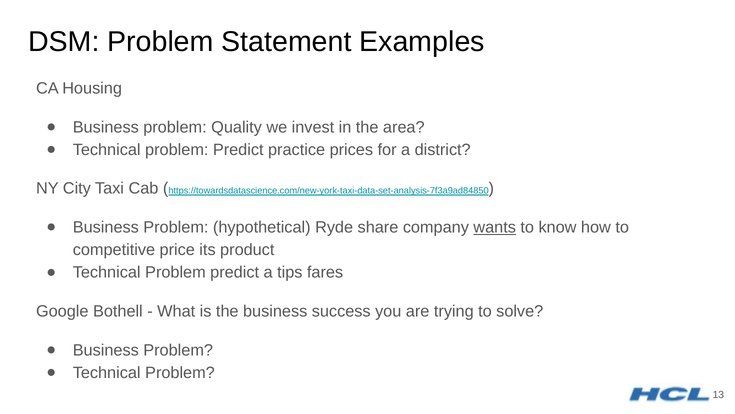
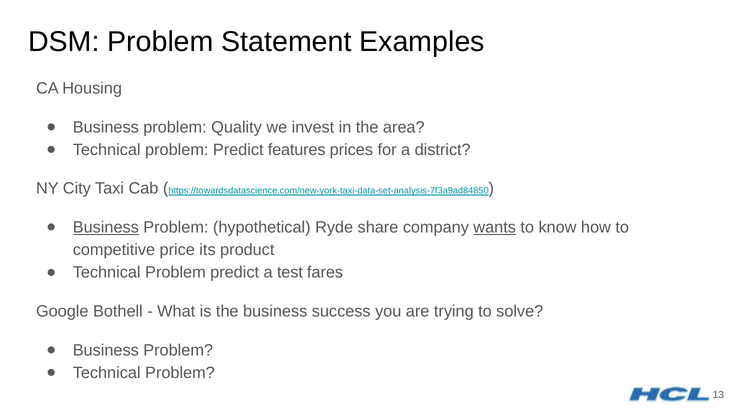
practice: practice -> features
Business at (106, 227) underline: none -> present
tips: tips -> test
